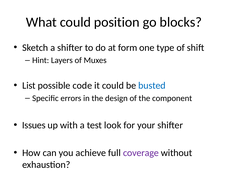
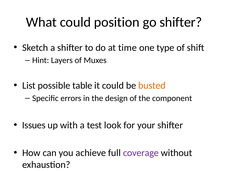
go blocks: blocks -> shifter
form: form -> time
code: code -> table
busted colour: blue -> orange
